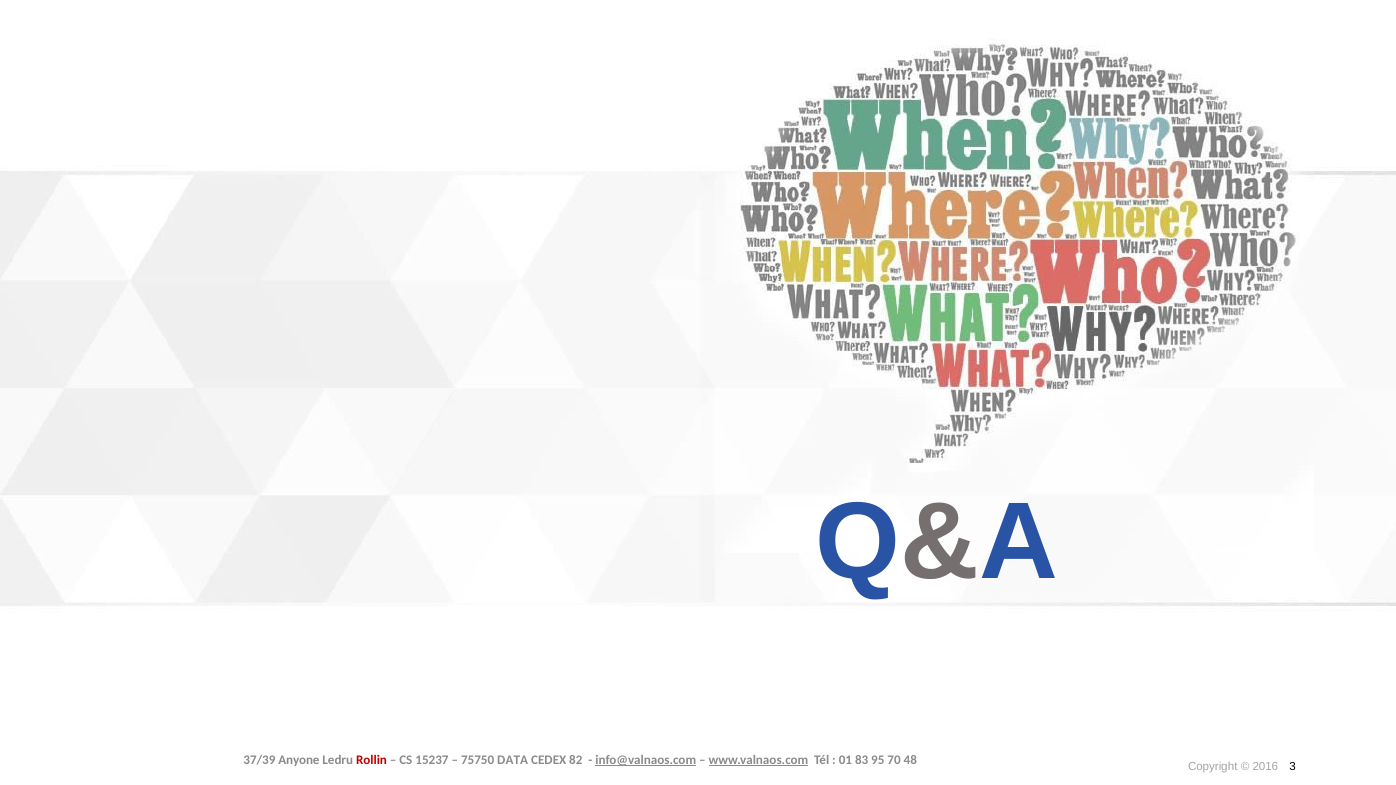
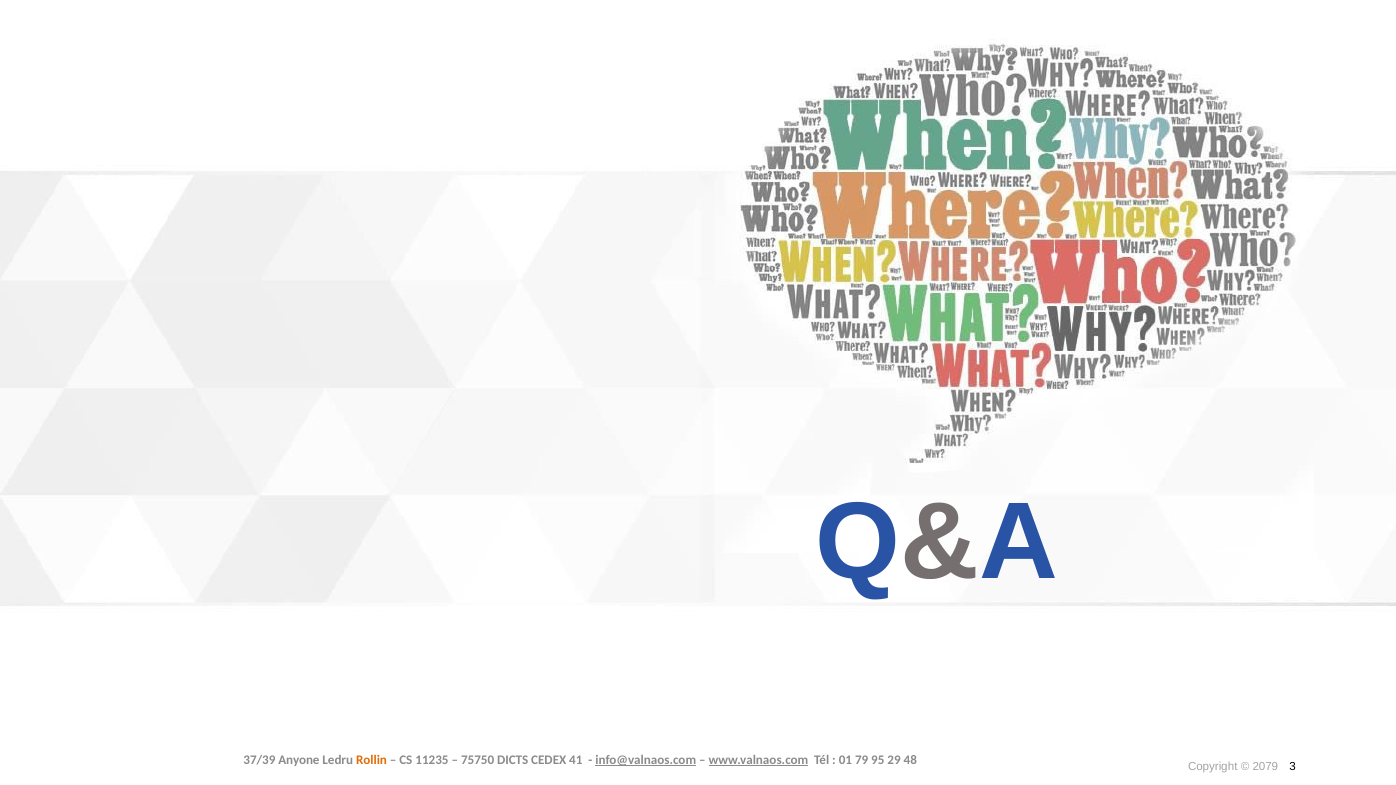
Rollin at (372, 760) colour: red -> orange
15237: 15237 -> 11235
DATA: DATA -> DICTS
82: 82 -> 41
83: 83 -> 79
70: 70 -> 29
2016: 2016 -> 2079
